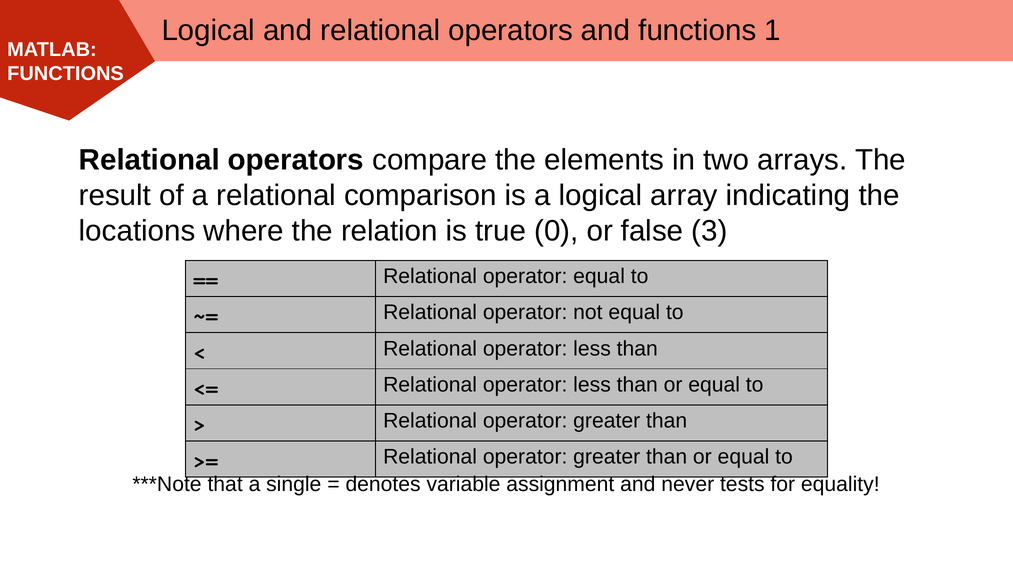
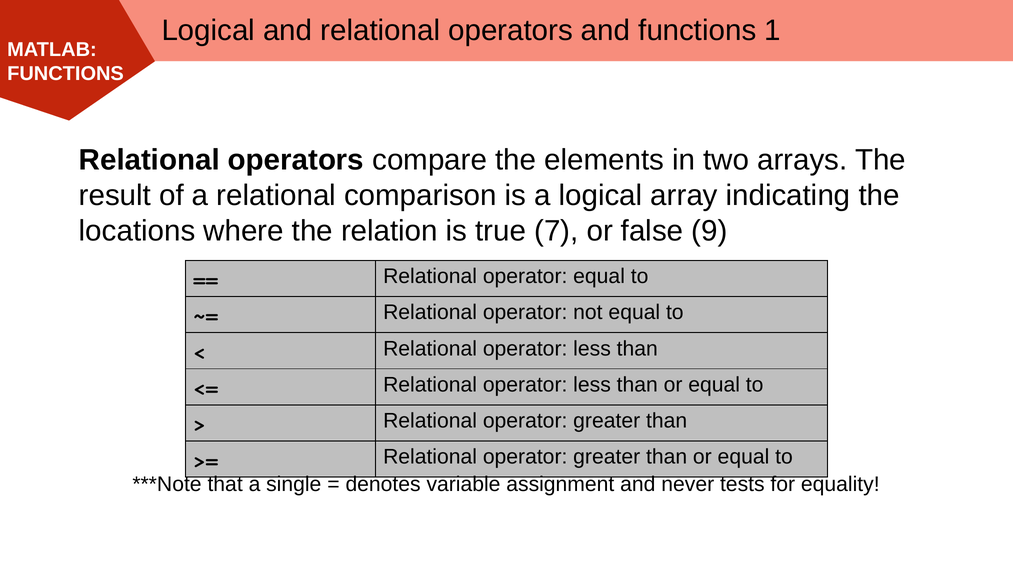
0: 0 -> 7
3: 3 -> 9
